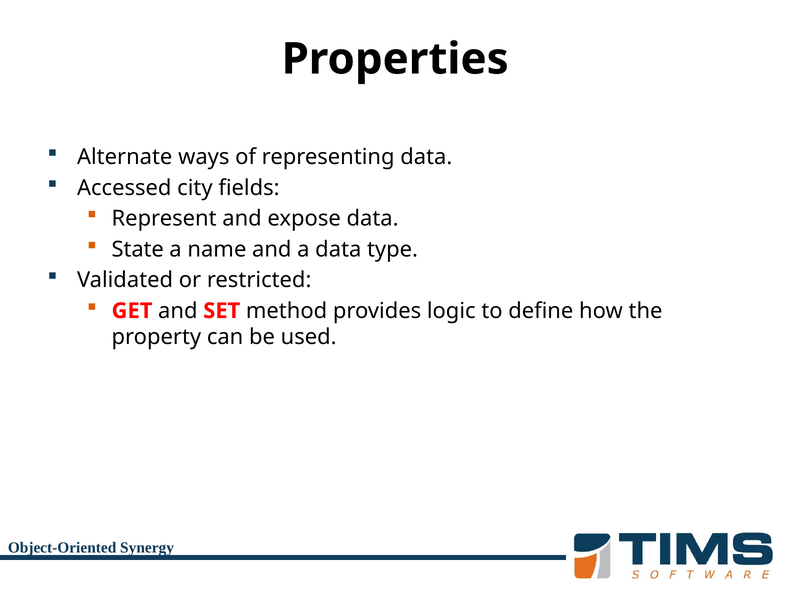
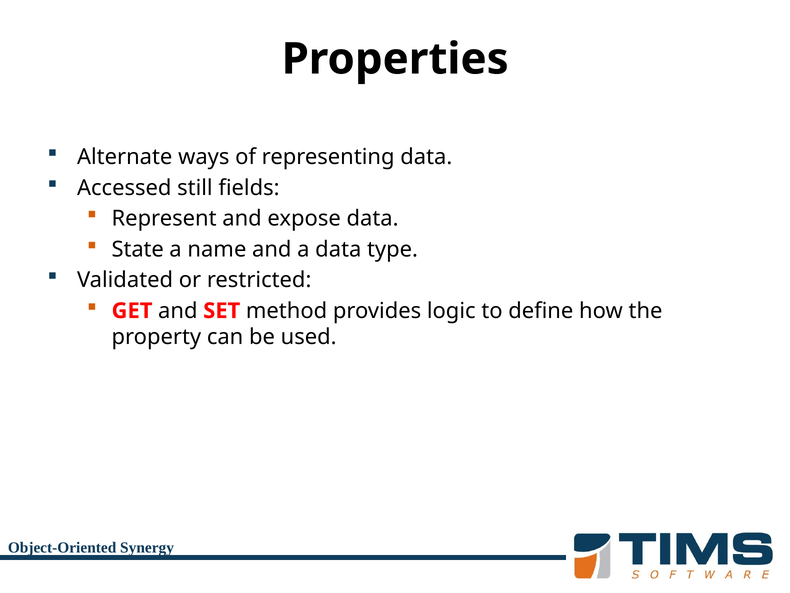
city: city -> still
